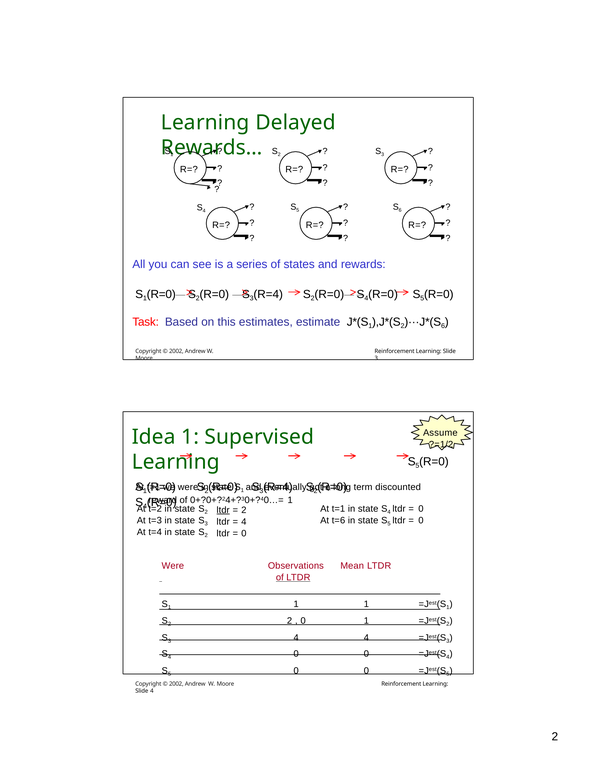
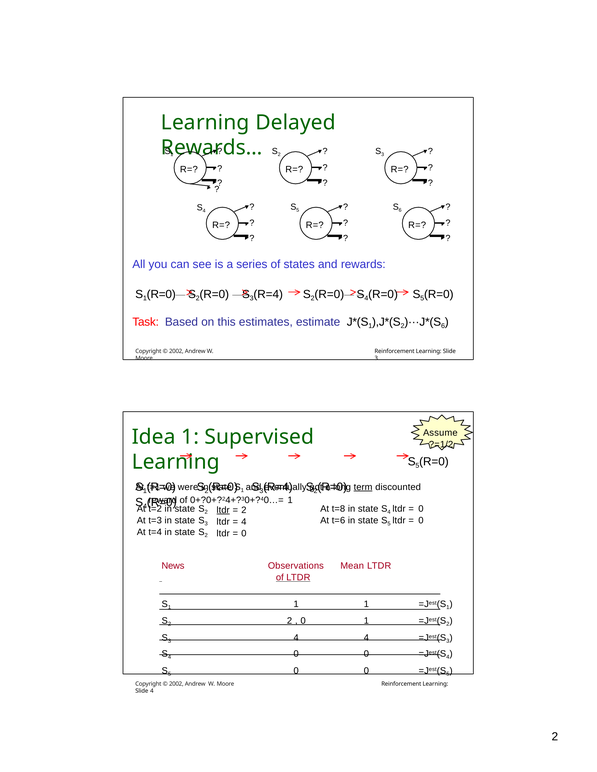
term underline: none -> present
2 At t=1: t=1 -> t=8
Were at (173, 566): Were -> News
